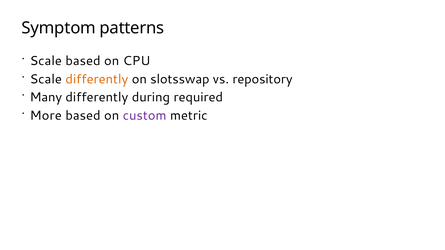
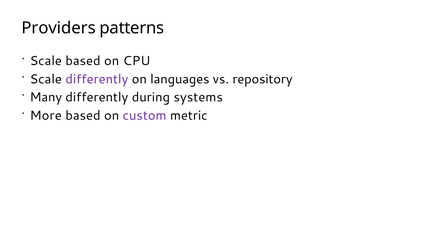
Symptom: Symptom -> Providers
differently at (97, 79) colour: orange -> purple
slotsswap: slotsswap -> languages
required: required -> systems
